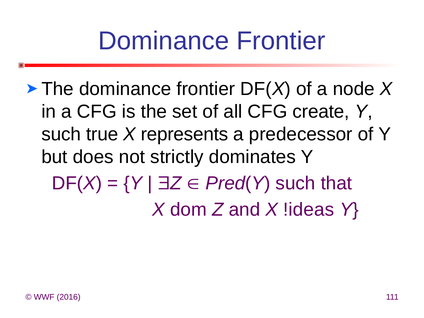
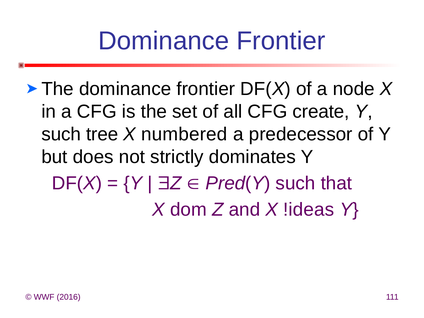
true: true -> tree
represents: represents -> numbered
